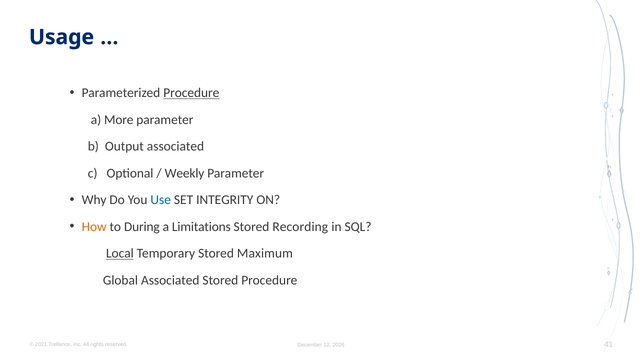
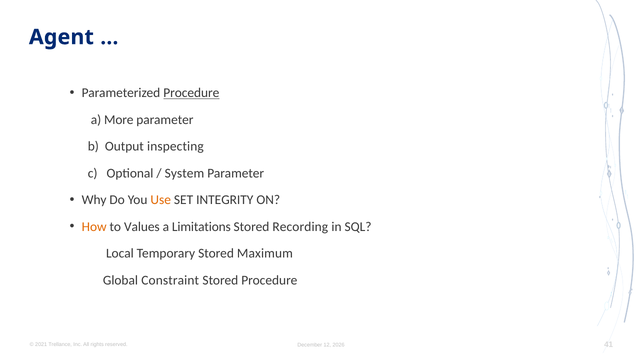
Usage: Usage -> Agent
Output associated: associated -> inspecting
Weekly: Weekly -> System
Use colour: blue -> orange
During: During -> Values
Local underline: present -> none
Global Associated: Associated -> Constraint
